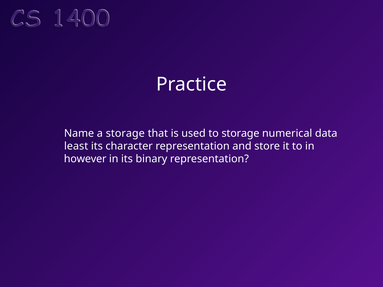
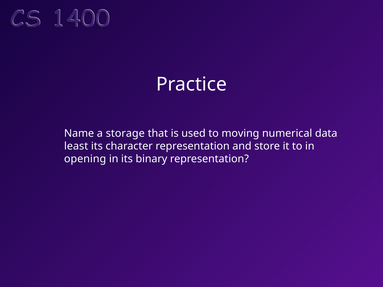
to storage: storage -> moving
however: however -> opening
